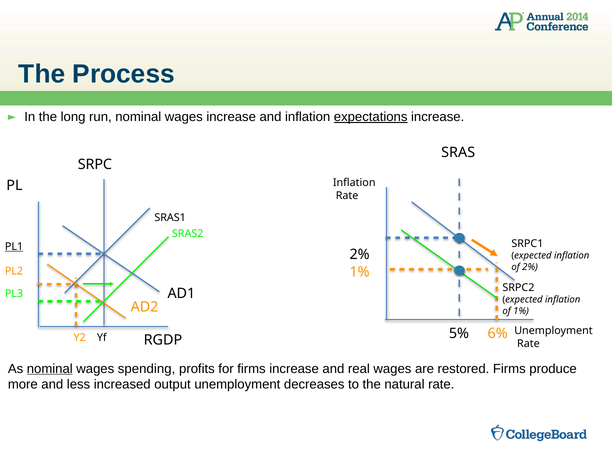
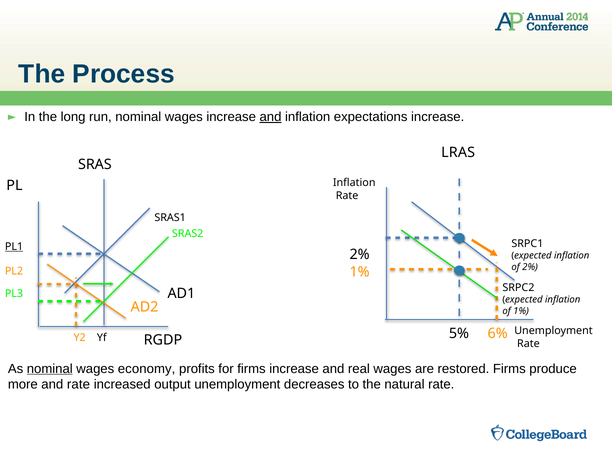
and at (270, 117) underline: none -> present
expectations underline: present -> none
SRAS: SRAS -> LRAS
SRPC: SRPC -> SRAS
spending: spending -> economy
and less: less -> rate
